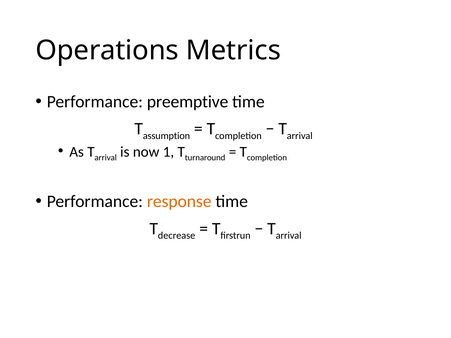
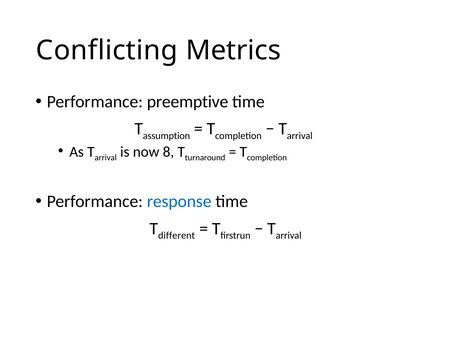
Operations: Operations -> Conflicting
1: 1 -> 8
response colour: orange -> blue
decrease: decrease -> different
